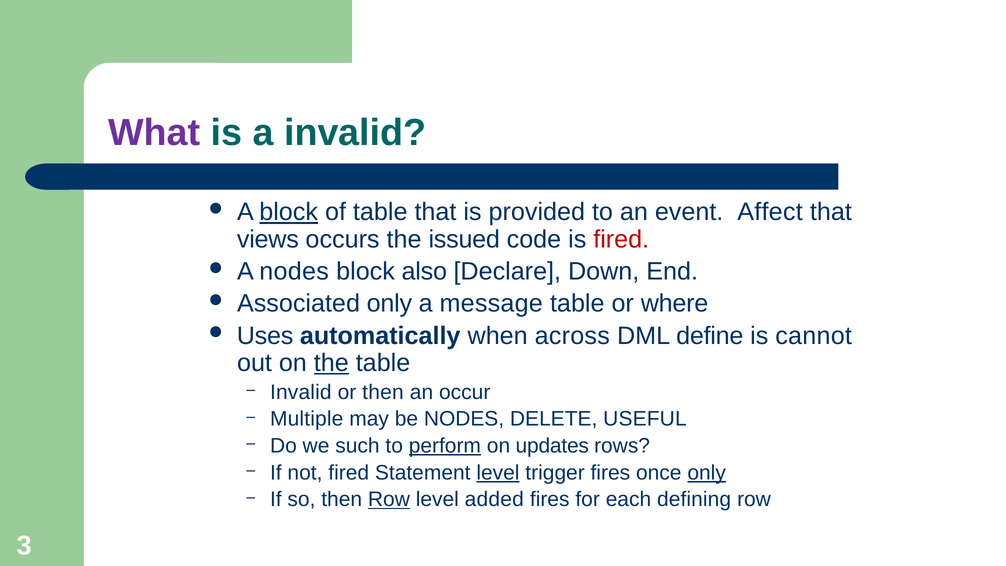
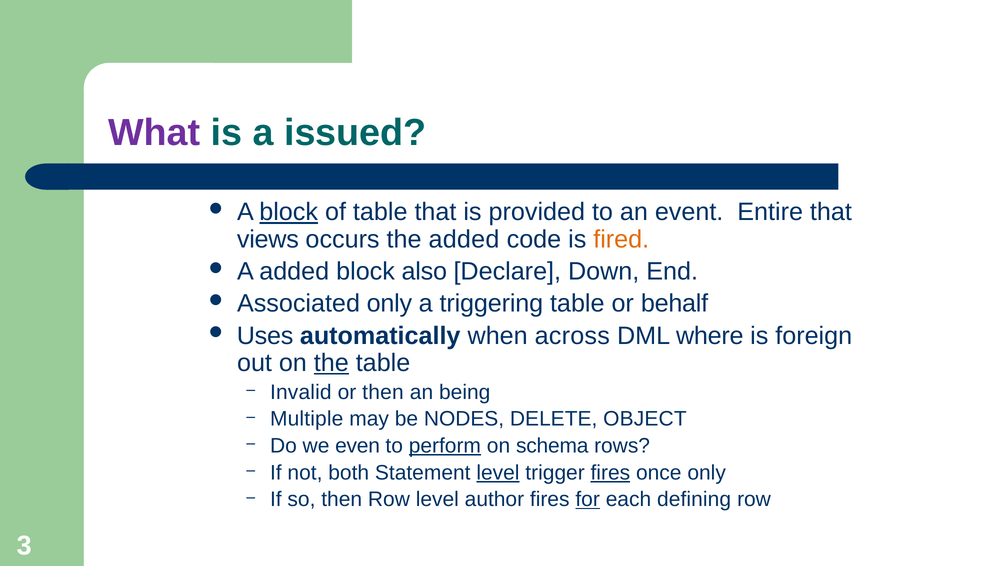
a invalid: invalid -> issued
Affect: Affect -> Entire
the issued: issued -> added
fired at (621, 239) colour: red -> orange
A nodes: nodes -> added
message: message -> triggering
where: where -> behalf
define: define -> where
cannot: cannot -> foreign
occur: occur -> being
USEFUL: USEFUL -> OBJECT
such: such -> even
updates: updates -> schema
not fired: fired -> both
fires at (610, 473) underline: none -> present
only at (707, 473) underline: present -> none
Row at (389, 499) underline: present -> none
added: added -> author
for underline: none -> present
